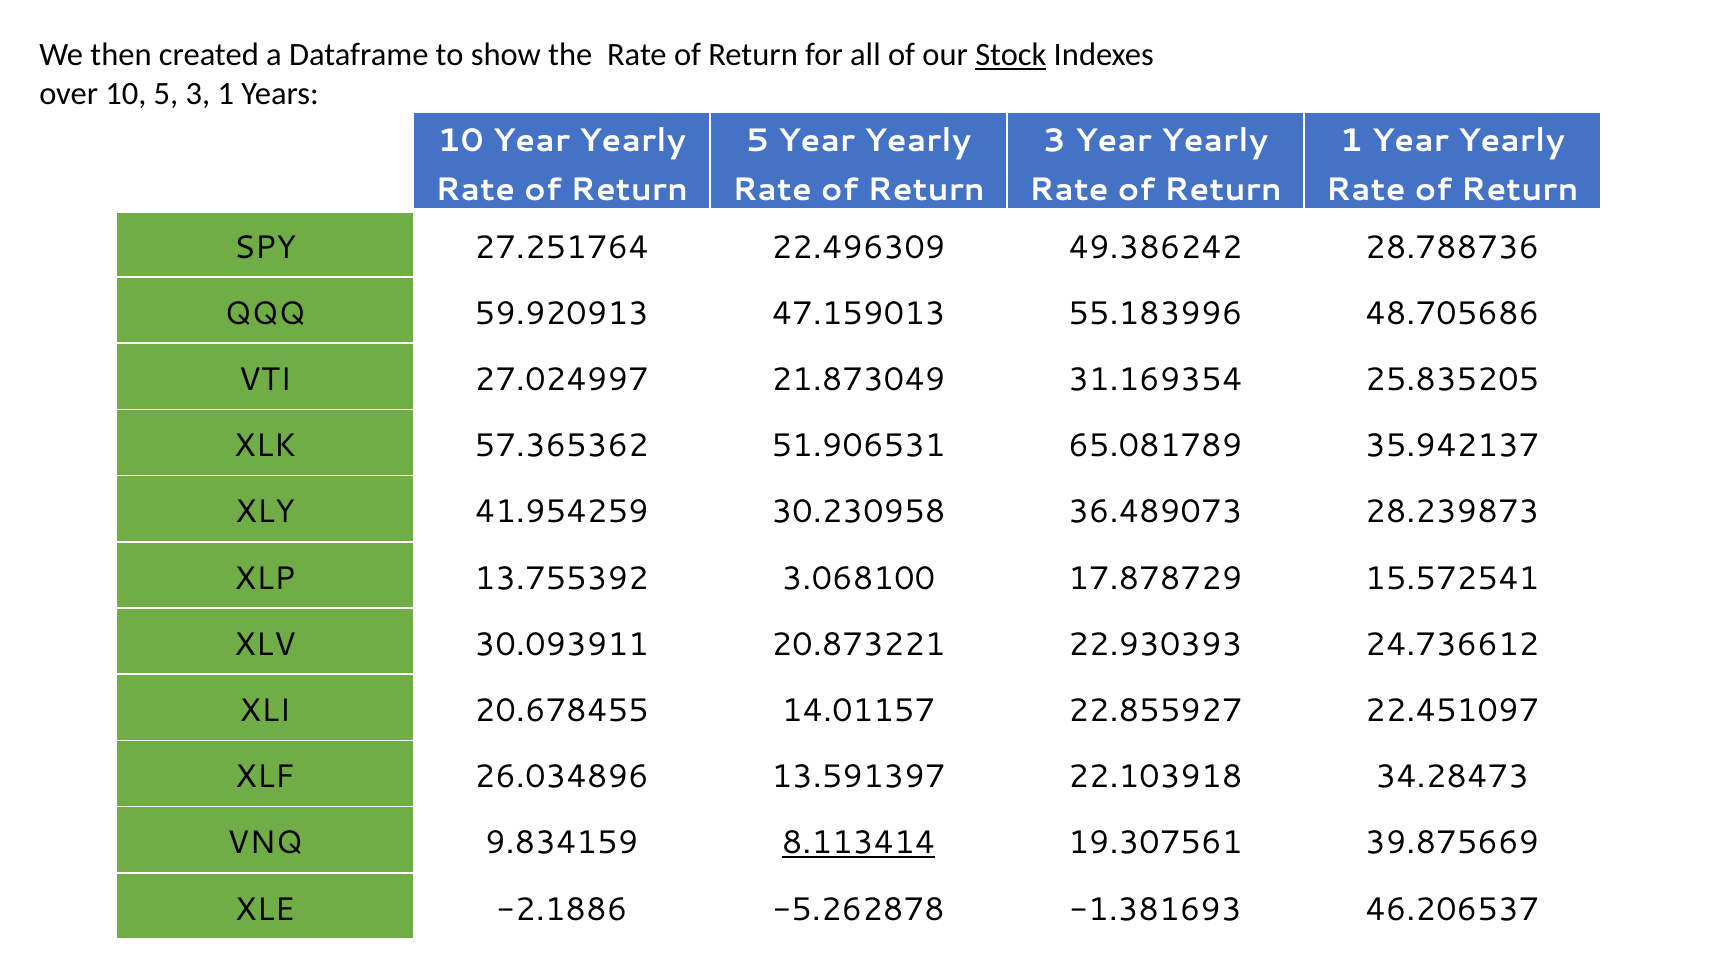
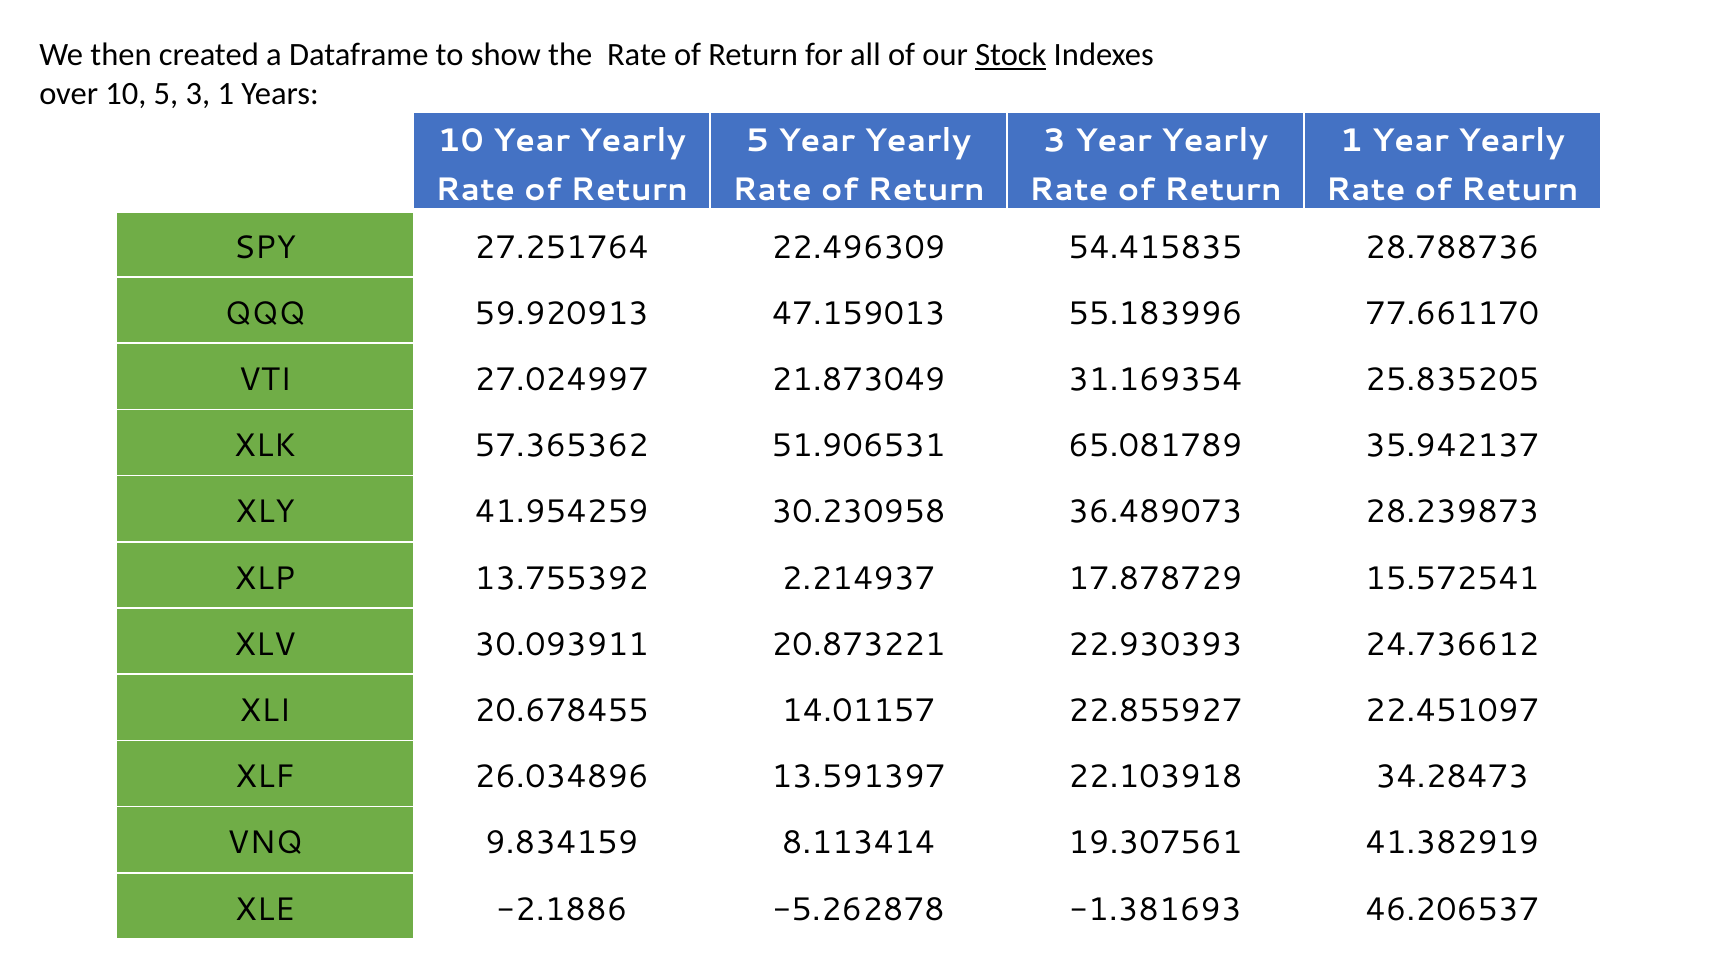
49.386242: 49.386242 -> 54.415835
48.705686: 48.705686 -> 77.661170
3.068100: 3.068100 -> 2.214937
8.113414 underline: present -> none
39.875669: 39.875669 -> 41.382919
